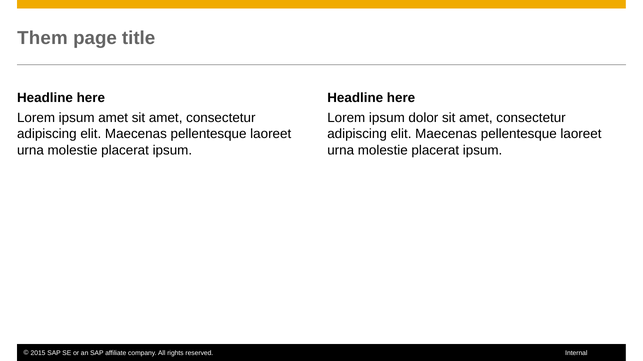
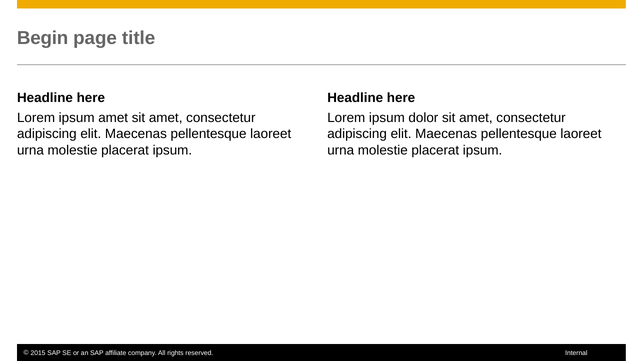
Them: Them -> Begin
